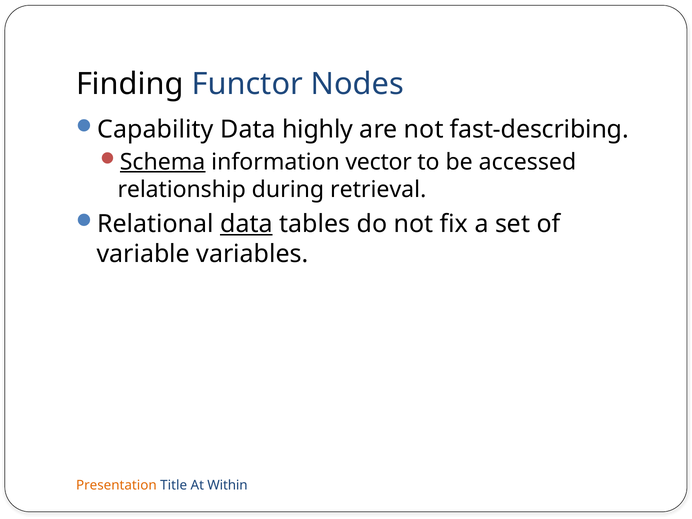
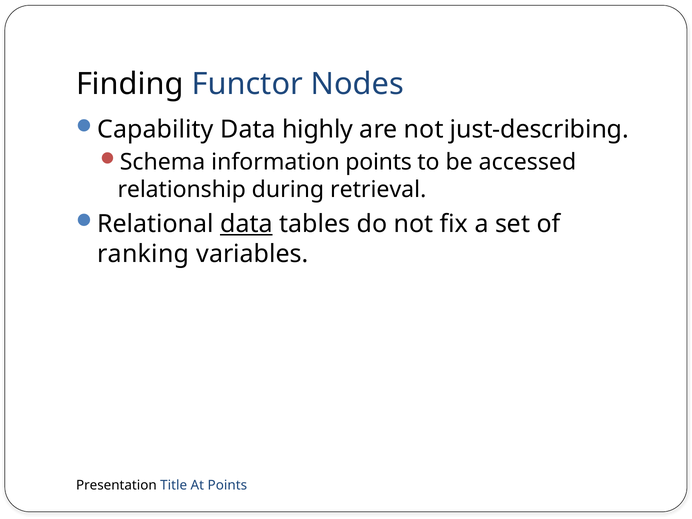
fast-describing: fast-describing -> just-describing
Schema underline: present -> none
information vector: vector -> points
variable: variable -> ranking
Presentation colour: orange -> black
At Within: Within -> Points
